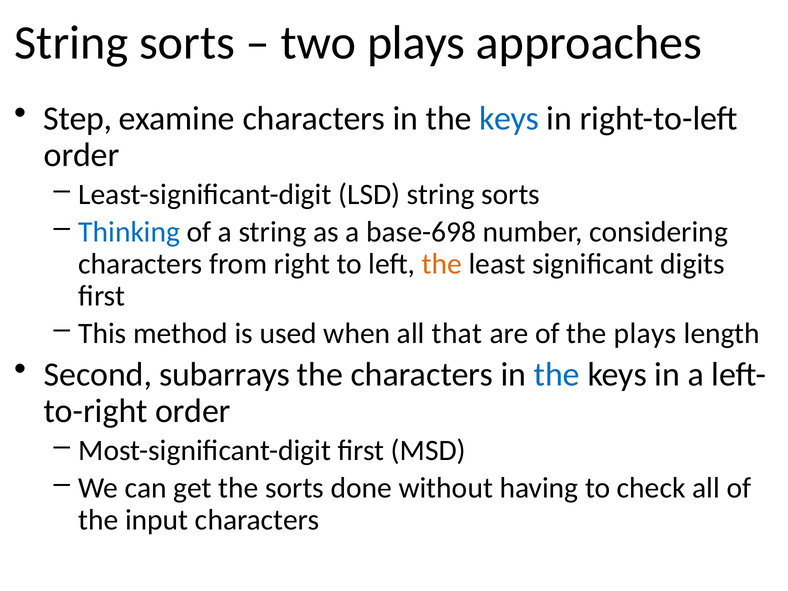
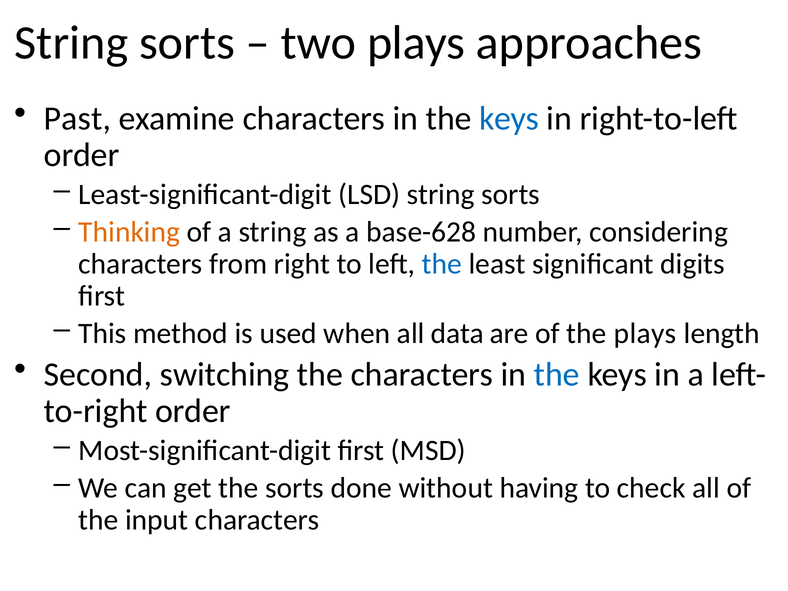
Step: Step -> Past
Thinking colour: blue -> orange
base-698: base-698 -> base-628
the at (442, 264) colour: orange -> blue
that: that -> data
subarrays: subarrays -> switching
